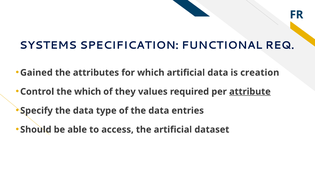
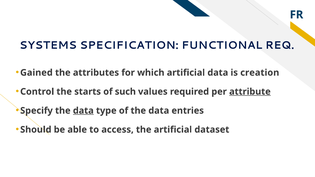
the which: which -> starts
they: they -> such
data at (83, 111) underline: none -> present
